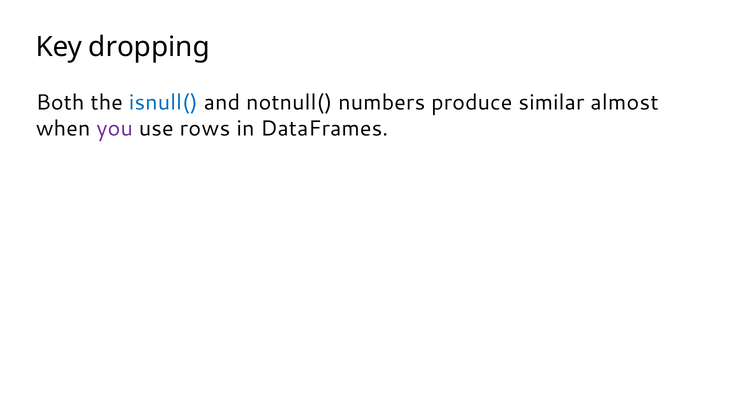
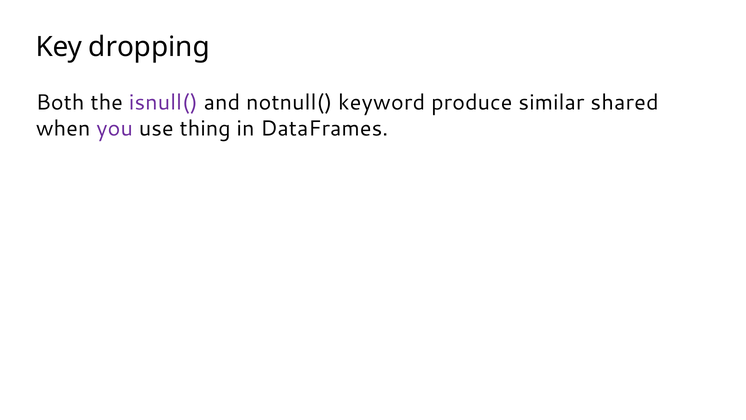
isnull( colour: blue -> purple
numbers: numbers -> keyword
almost: almost -> shared
rows: rows -> thing
